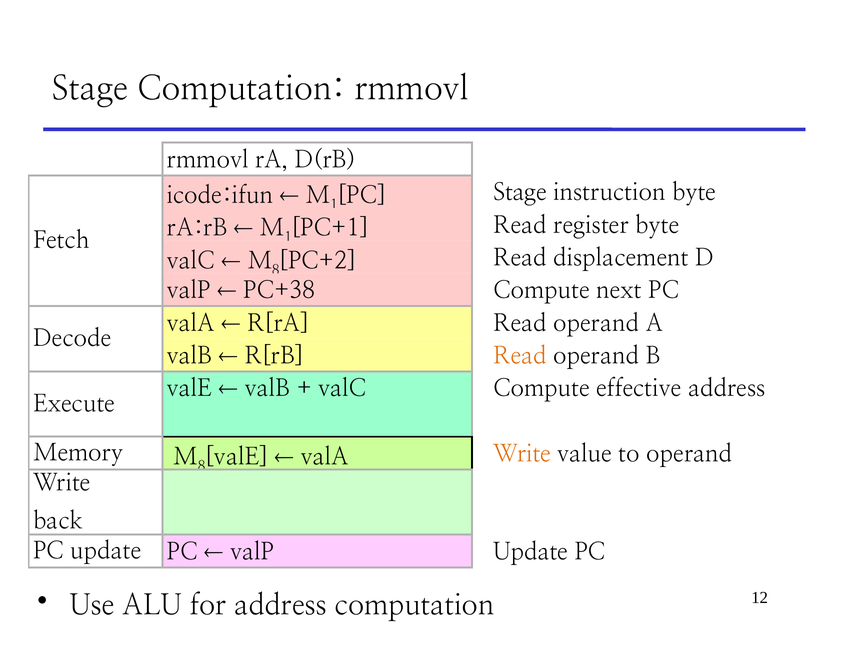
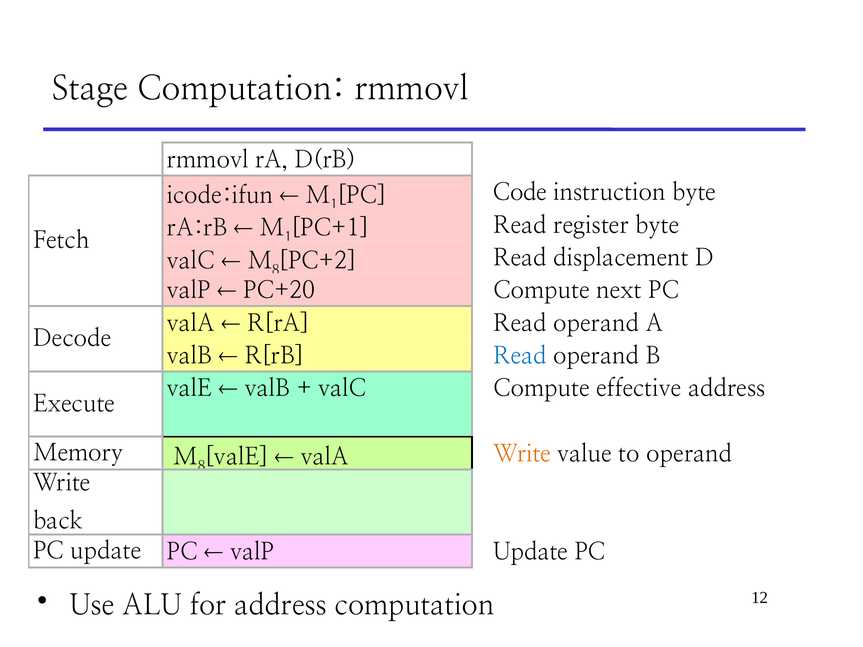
Stage at (520, 193): Stage -> Code
PC+38: PC+38 -> PC+20
Read at (520, 356) colour: orange -> blue
